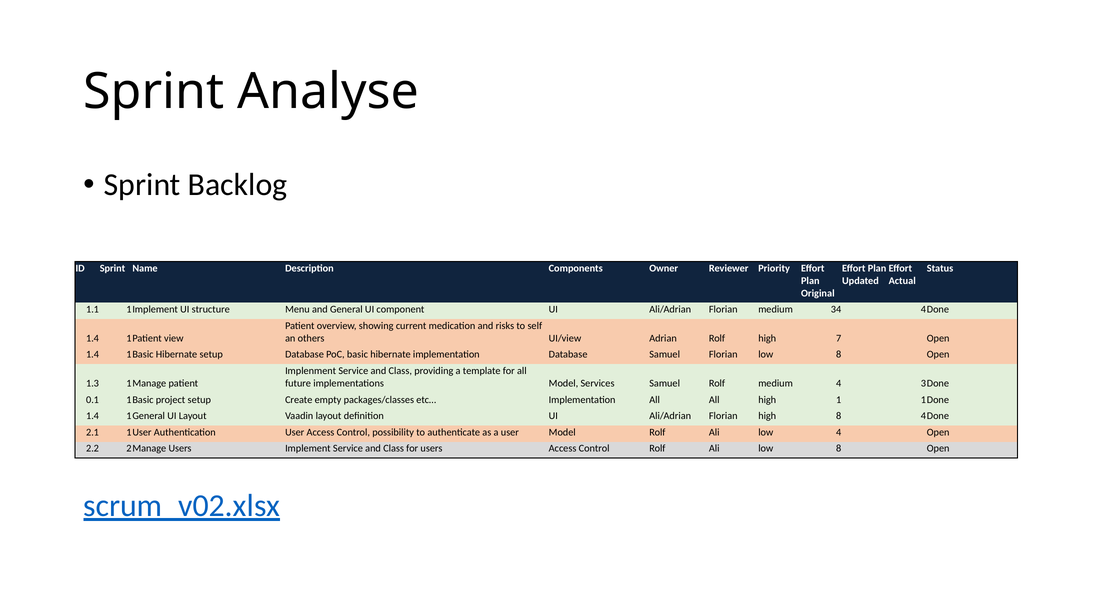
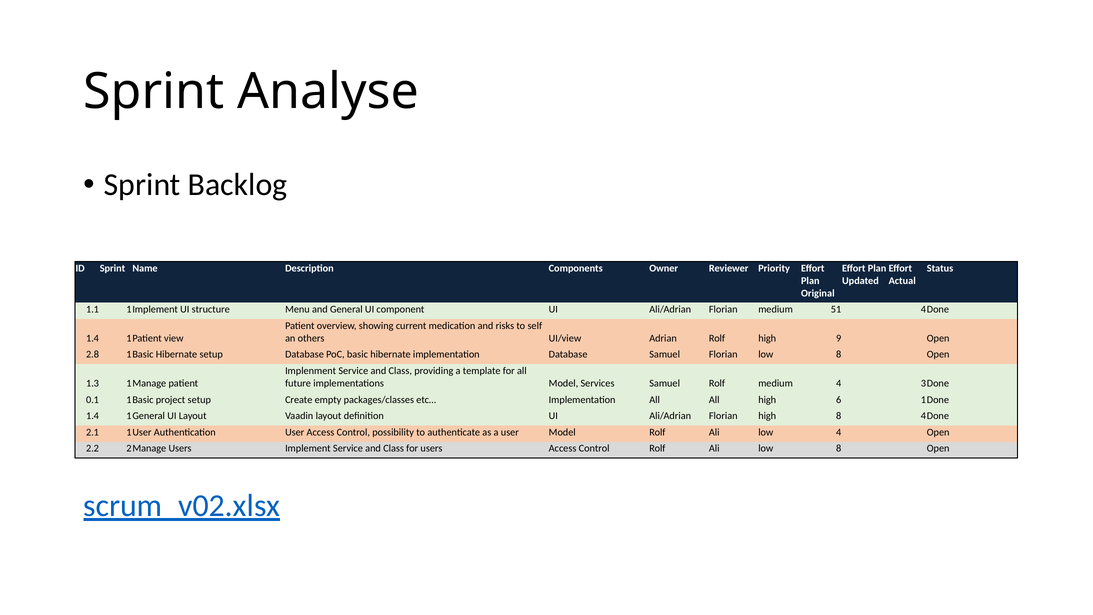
34: 34 -> 51
7: 7 -> 9
1.4 at (93, 354): 1.4 -> 2.8
1: 1 -> 6
